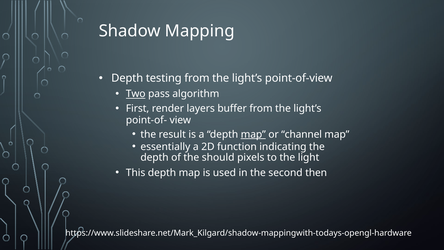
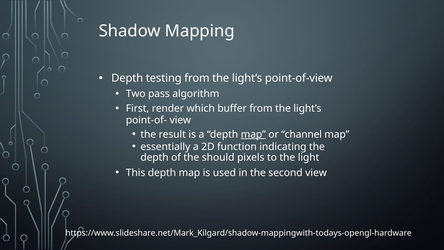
Two underline: present -> none
layers: layers -> which
second then: then -> view
